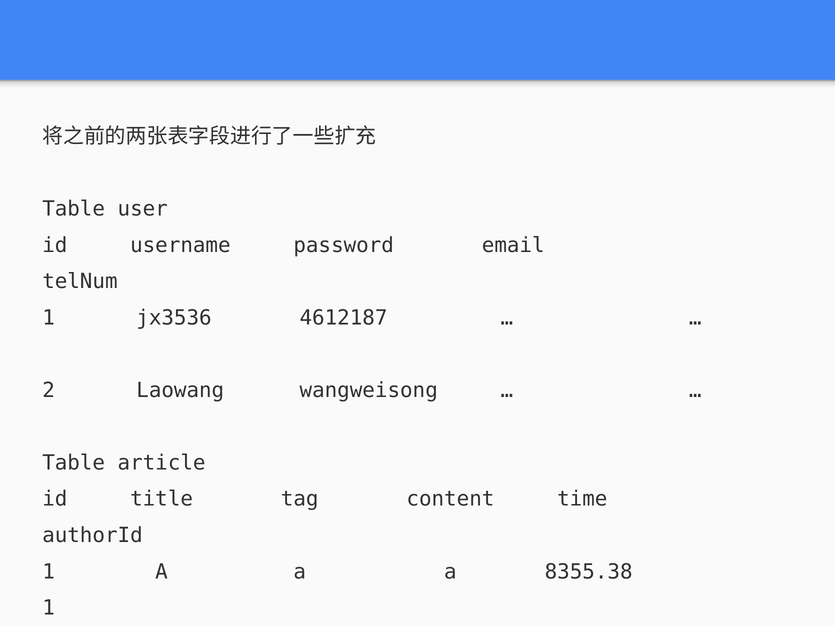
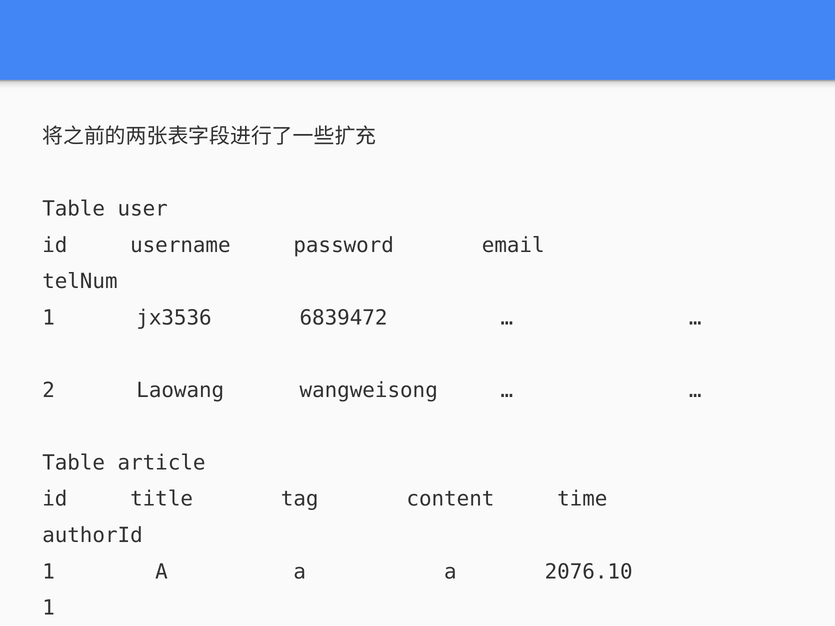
4612187: 4612187 -> 6839472
8355.38: 8355.38 -> 2076.10
